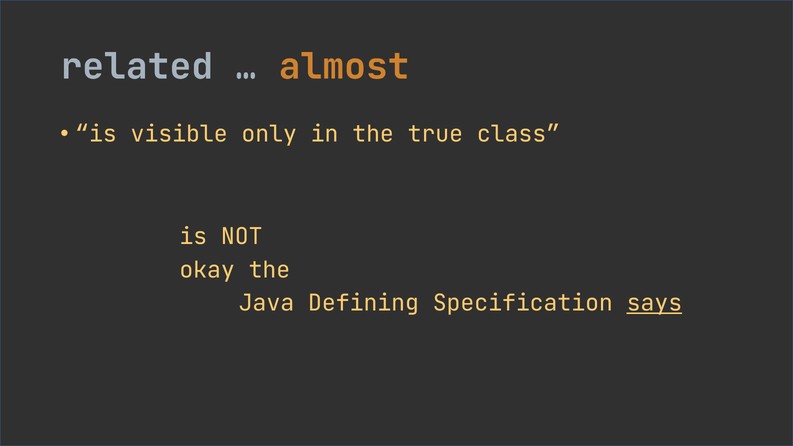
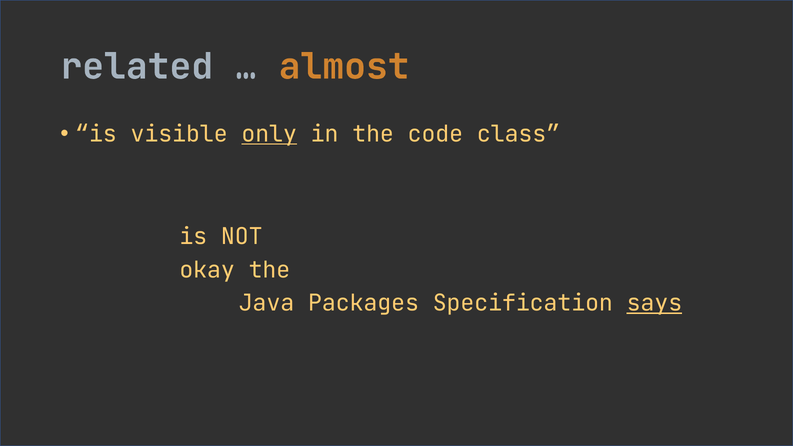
only underline: none -> present
true: true -> code
Defining: Defining -> Packages
